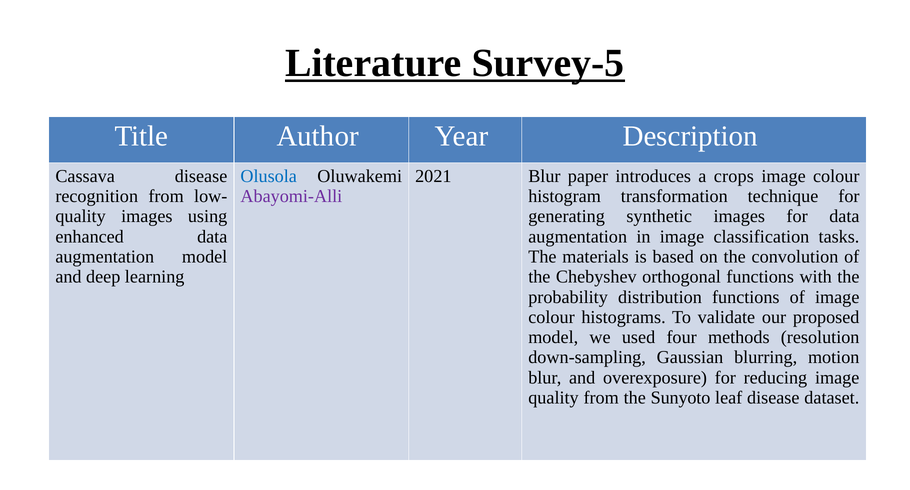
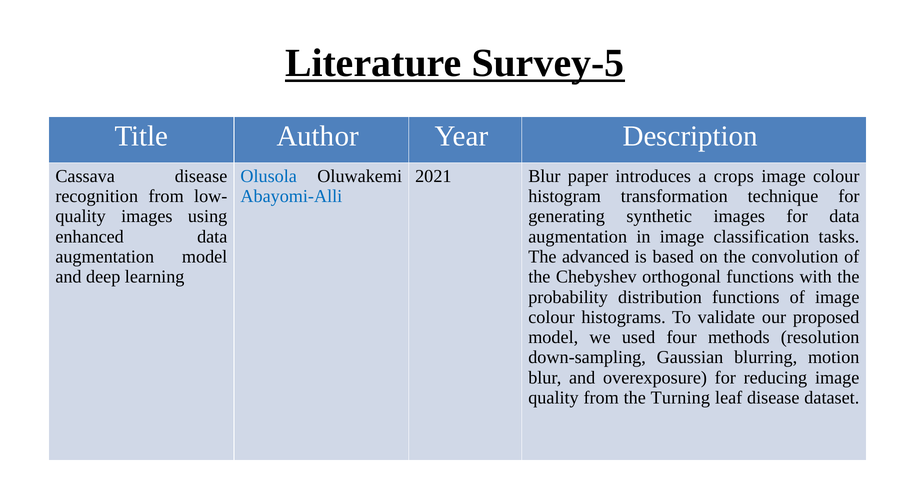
Abayomi-Alli colour: purple -> blue
materials: materials -> advanced
Sunyoto: Sunyoto -> Turning
